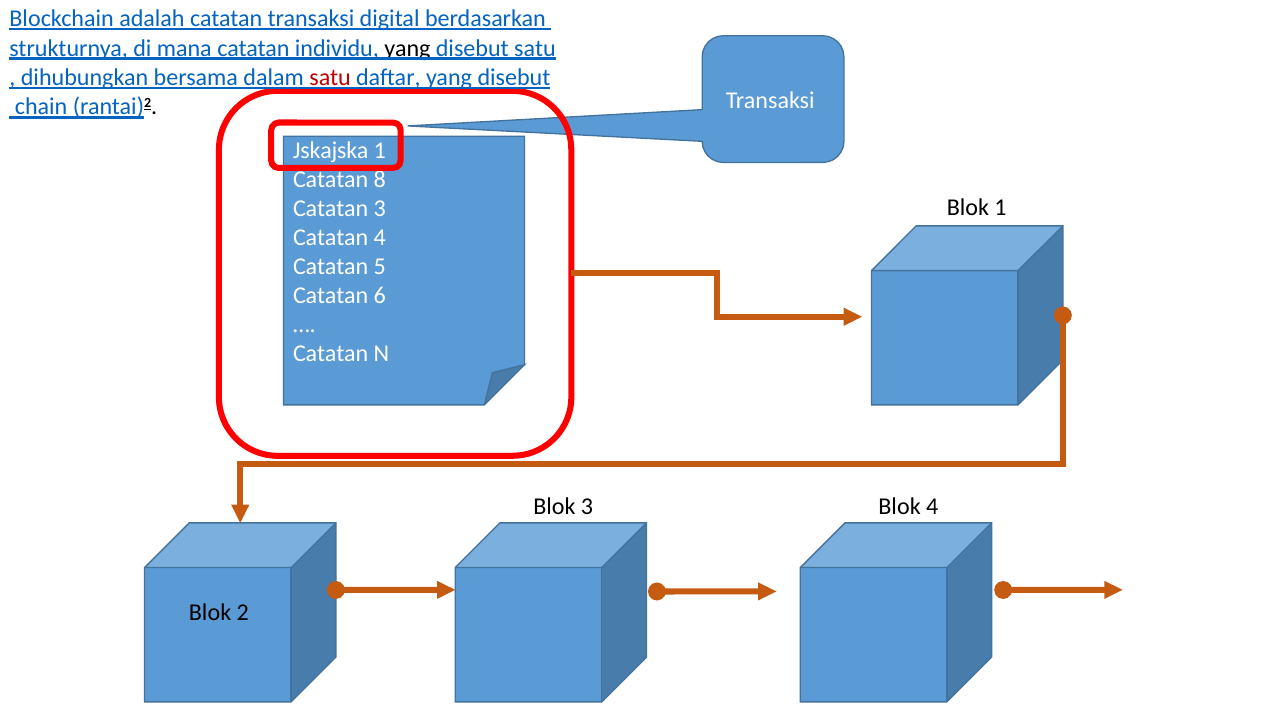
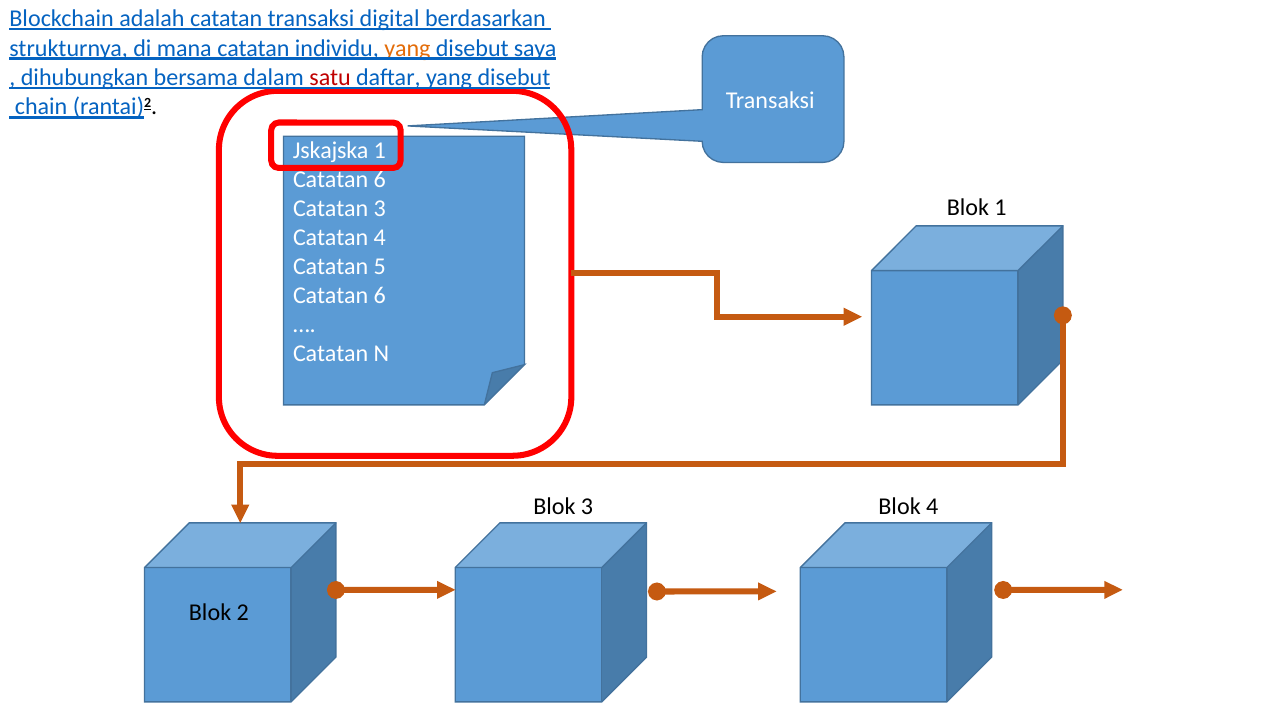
yang at (407, 48) colour: black -> orange
disebut satu: satu -> saya
8 at (380, 180): 8 -> 6
